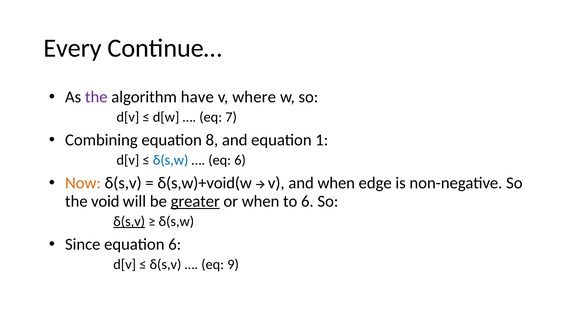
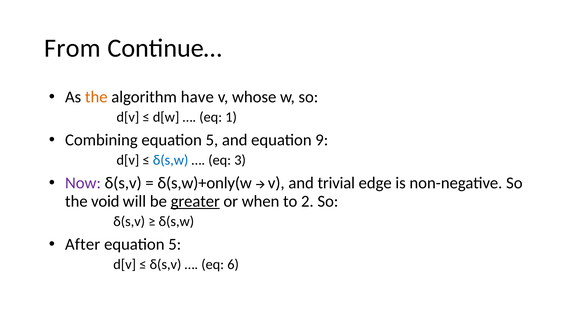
Every: Every -> From
the at (96, 97) colour: purple -> orange
where: where -> whose
7: 7 -> 1
Combining equation 8: 8 -> 5
1: 1 -> 9
eq 6: 6 -> 3
Now colour: orange -> purple
δ(s,w)+void(w: δ(s,w)+void(w -> δ(s,w)+only(w
and when: when -> trivial
to 6: 6 -> 2
δ(s,v at (129, 221) underline: present -> none
Since: Since -> After
6 at (175, 244): 6 -> 5
9: 9 -> 6
